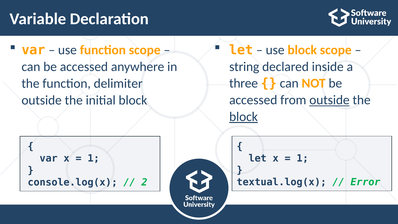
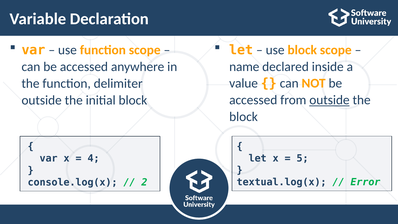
string: string -> name
three: three -> value
block at (244, 117) underline: present -> none
1 at (303, 158): 1 -> 5
1 at (94, 158): 1 -> 4
